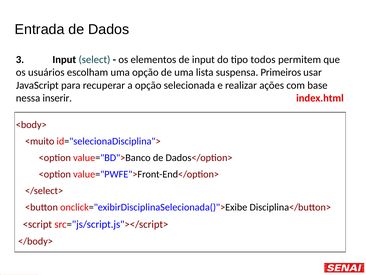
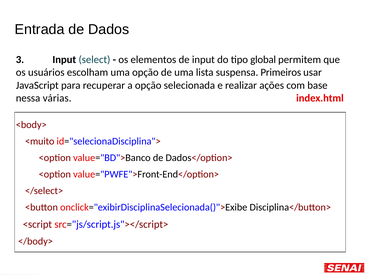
todos: todos -> global
inserir: inserir -> várias
